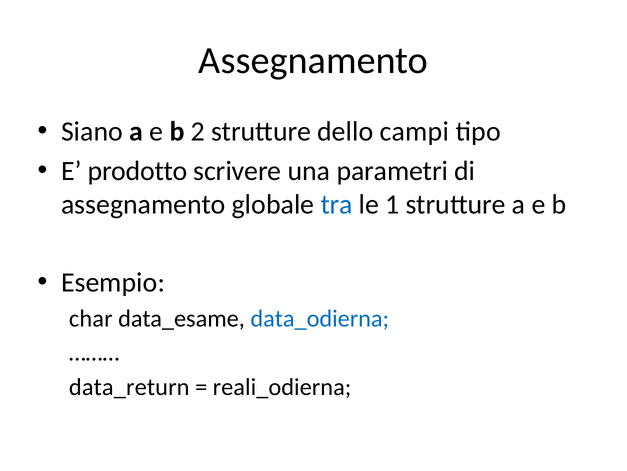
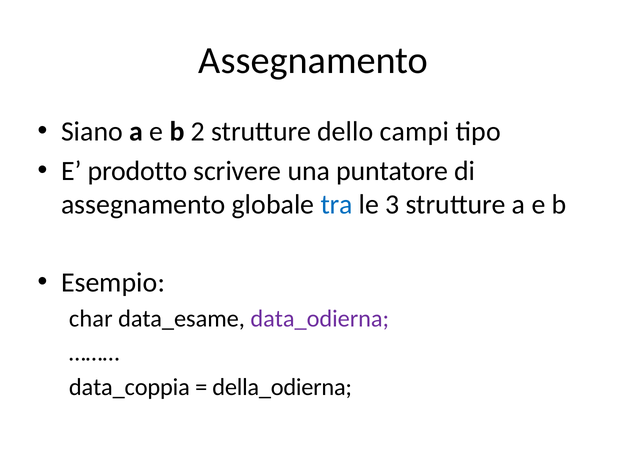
parametri: parametri -> puntatore
1: 1 -> 3
data_odierna colour: blue -> purple
data_return: data_return -> data_coppia
reali_odierna: reali_odierna -> della_odierna
